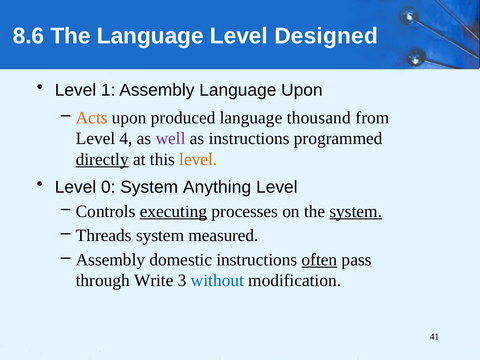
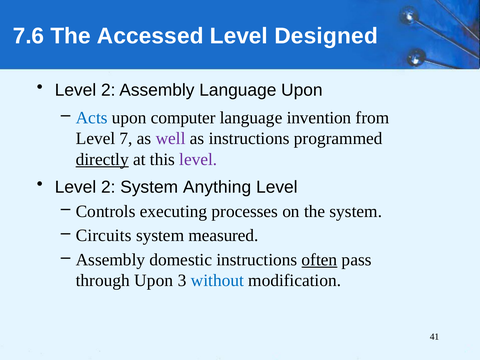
8.6: 8.6 -> 7.6
The Language: Language -> Accessed
1 at (108, 90): 1 -> 2
Acts colour: orange -> blue
produced: produced -> computer
thousand: thousand -> invention
4: 4 -> 7
level at (198, 159) colour: orange -> purple
0 at (108, 187): 0 -> 2
executing underline: present -> none
system at (356, 211) underline: present -> none
Threads: Threads -> Circuits
through Write: Write -> Upon
